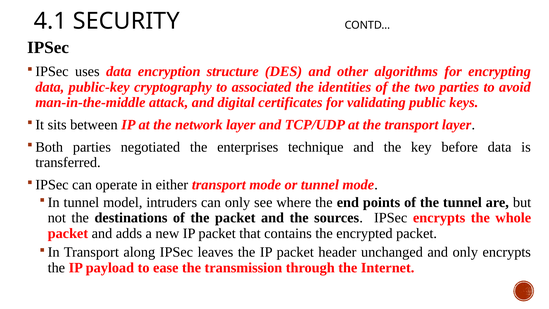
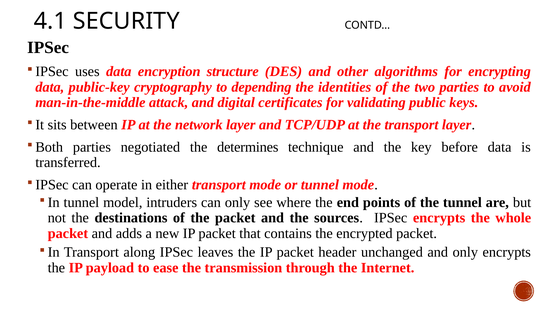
associated: associated -> depending
enterprises: enterprises -> determines
